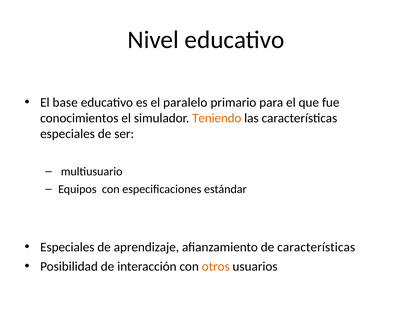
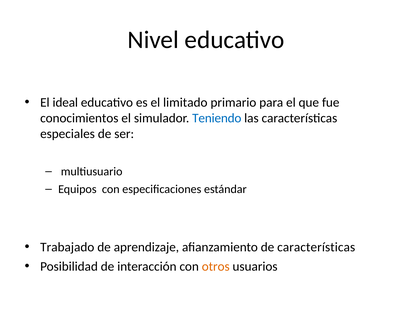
base: base -> ideal
paralelo: paralelo -> limitado
Teniendo colour: orange -> blue
Especiales at (67, 247): Especiales -> Trabajado
